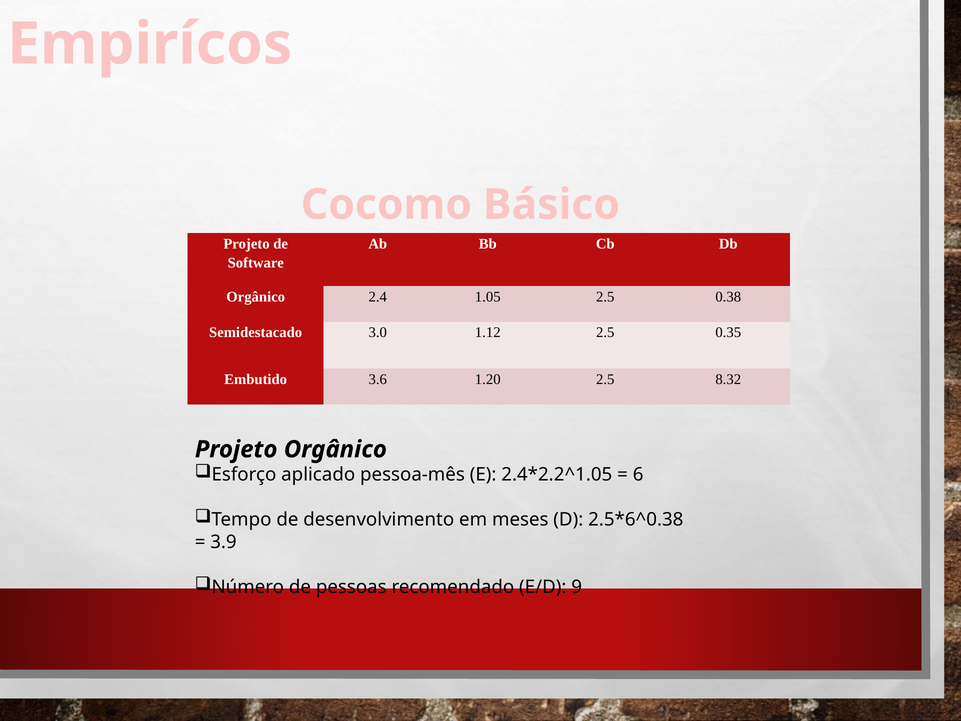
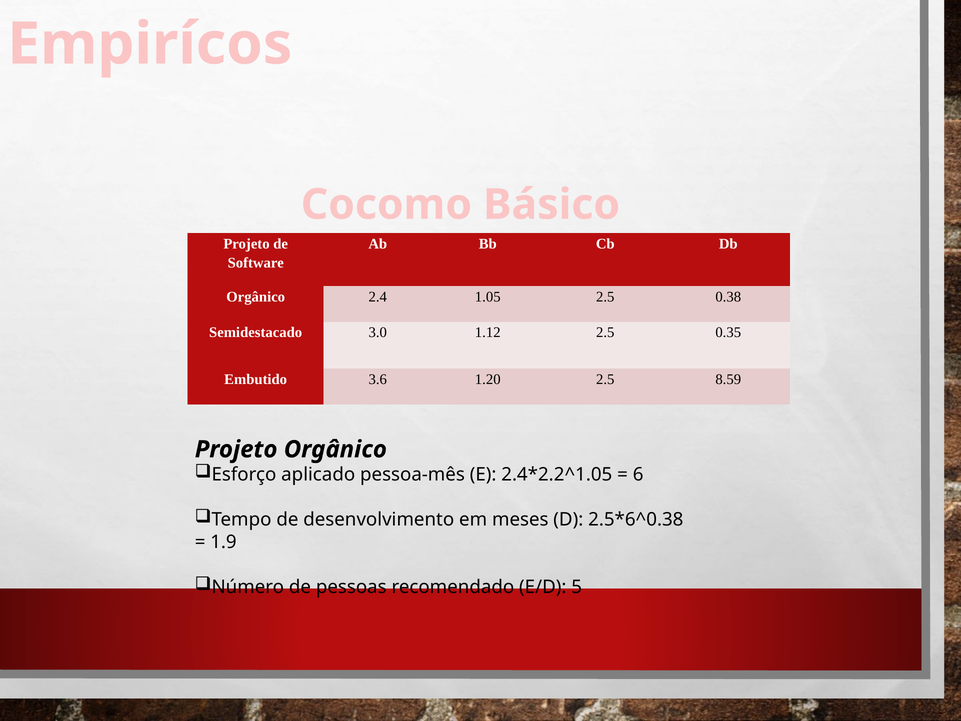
8.32: 8.32 -> 8.59
3.9: 3.9 -> 1.9
9: 9 -> 5
